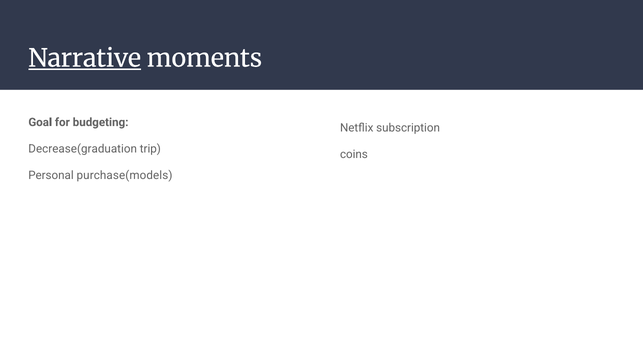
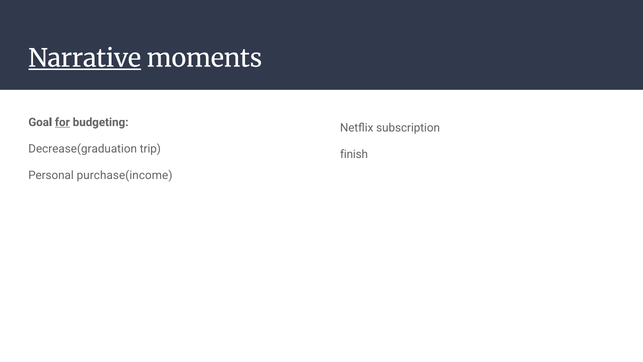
for underline: none -> present
coins: coins -> finish
purchase(models: purchase(models -> purchase(income
